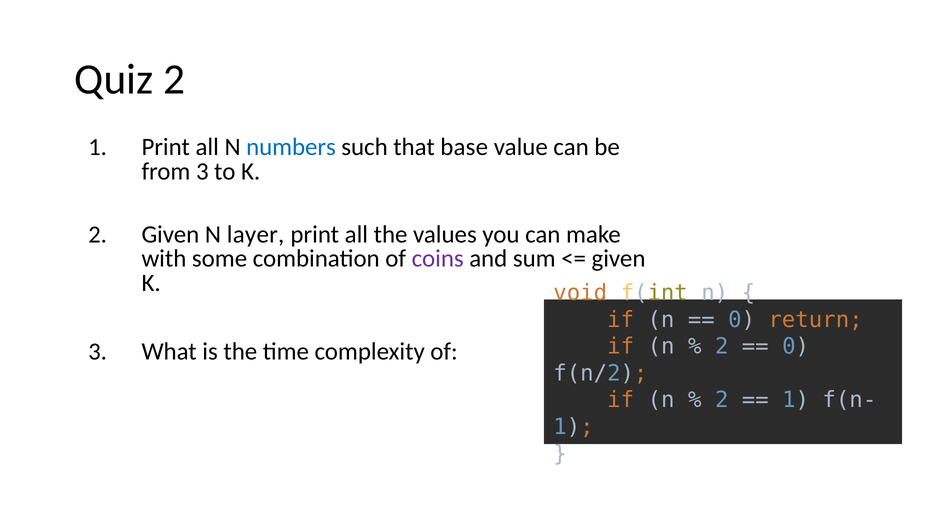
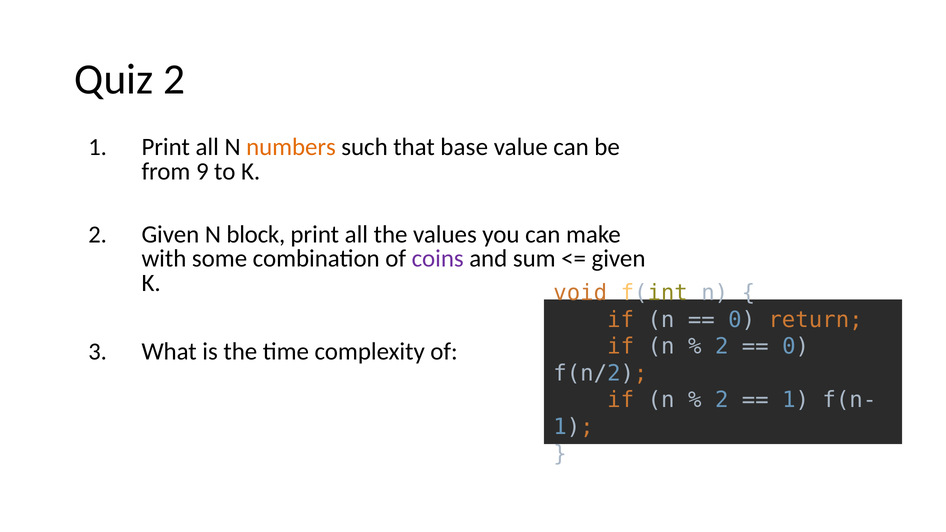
numbers colour: blue -> orange
from 3: 3 -> 9
layer: layer -> block
